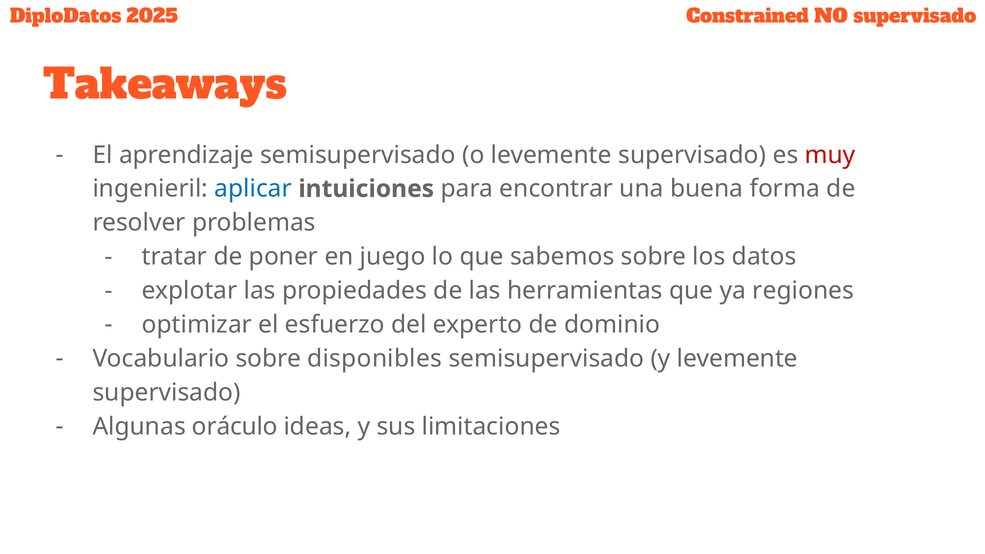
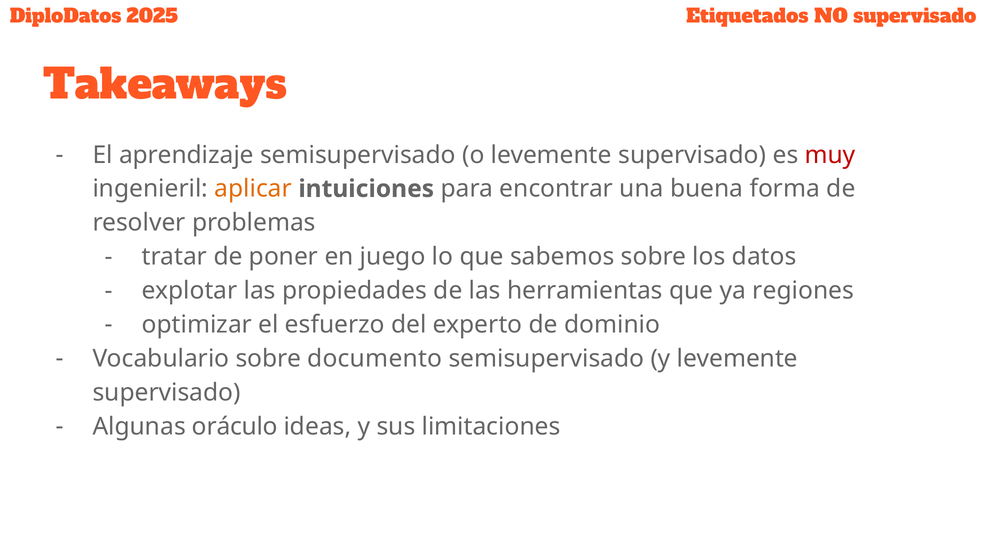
Constrained: Constrained -> Etiquetados
aplicar colour: blue -> orange
disponibles: disponibles -> documento
